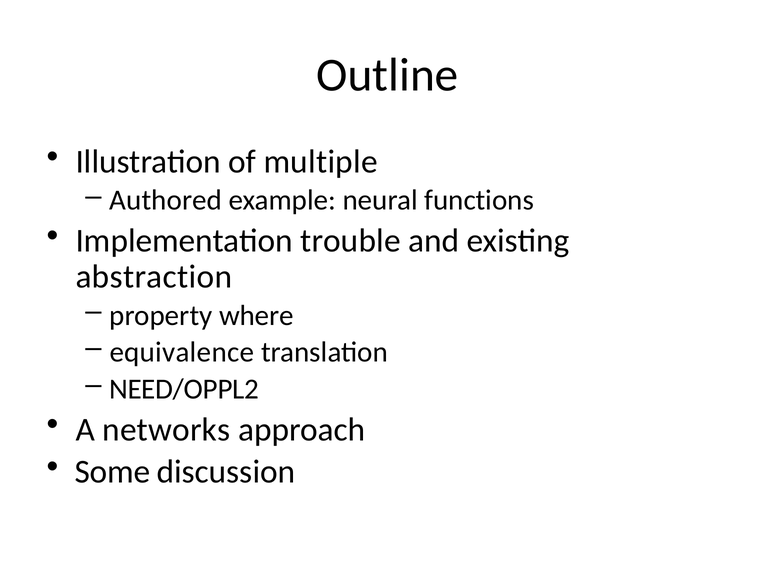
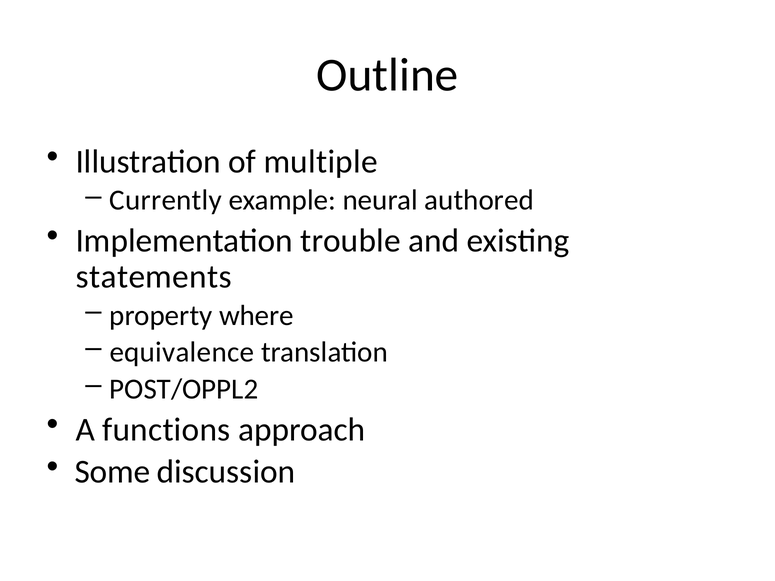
Authored: Authored -> Currently
functions: functions -> authored
abstraction: abstraction -> statements
NEED/OPPL2: NEED/OPPL2 -> POST/OPPL2
networks: networks -> functions
